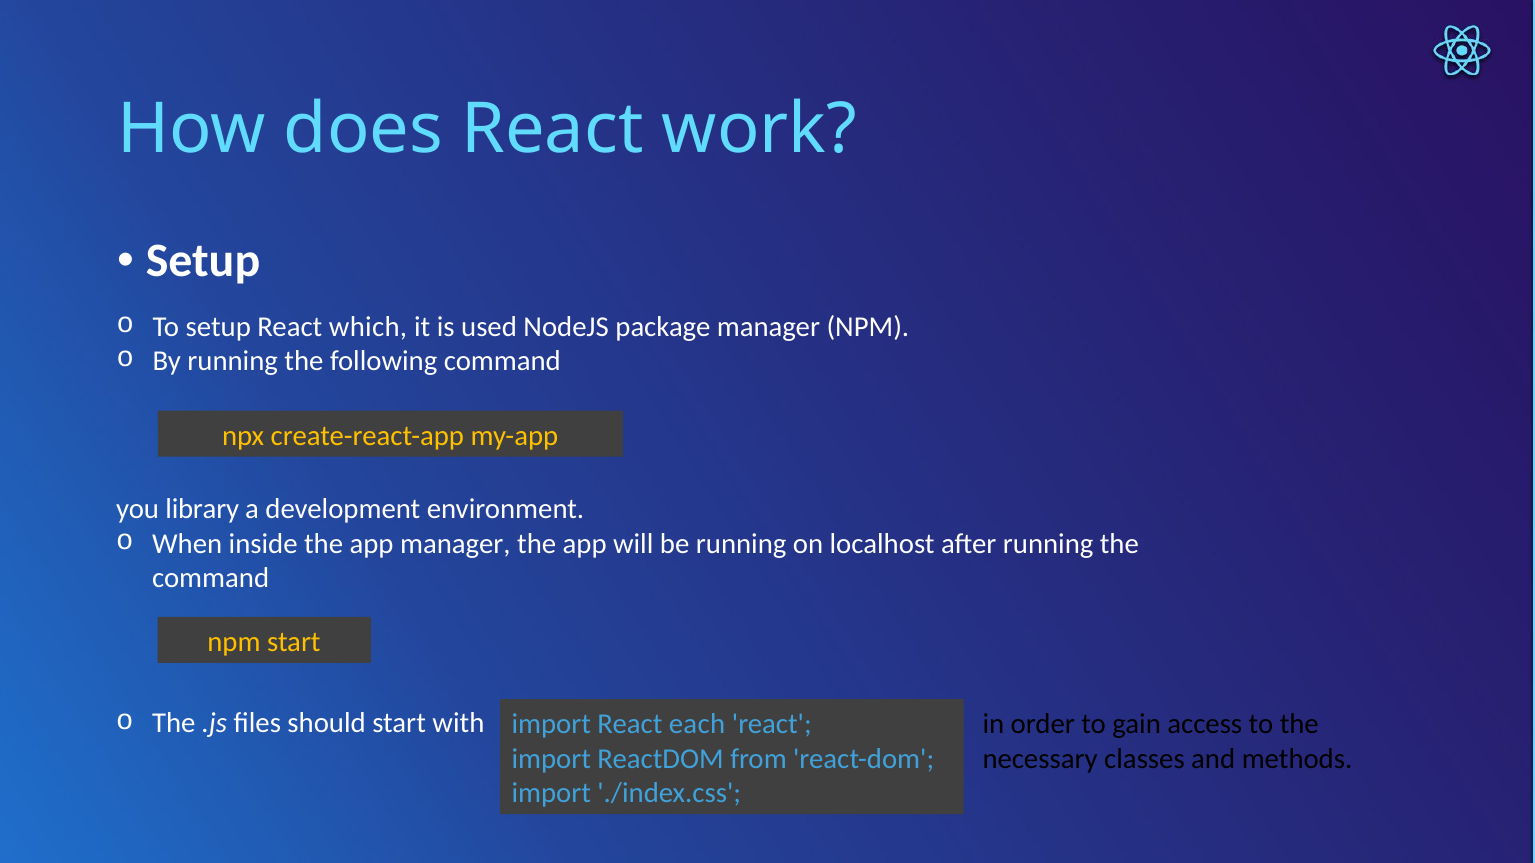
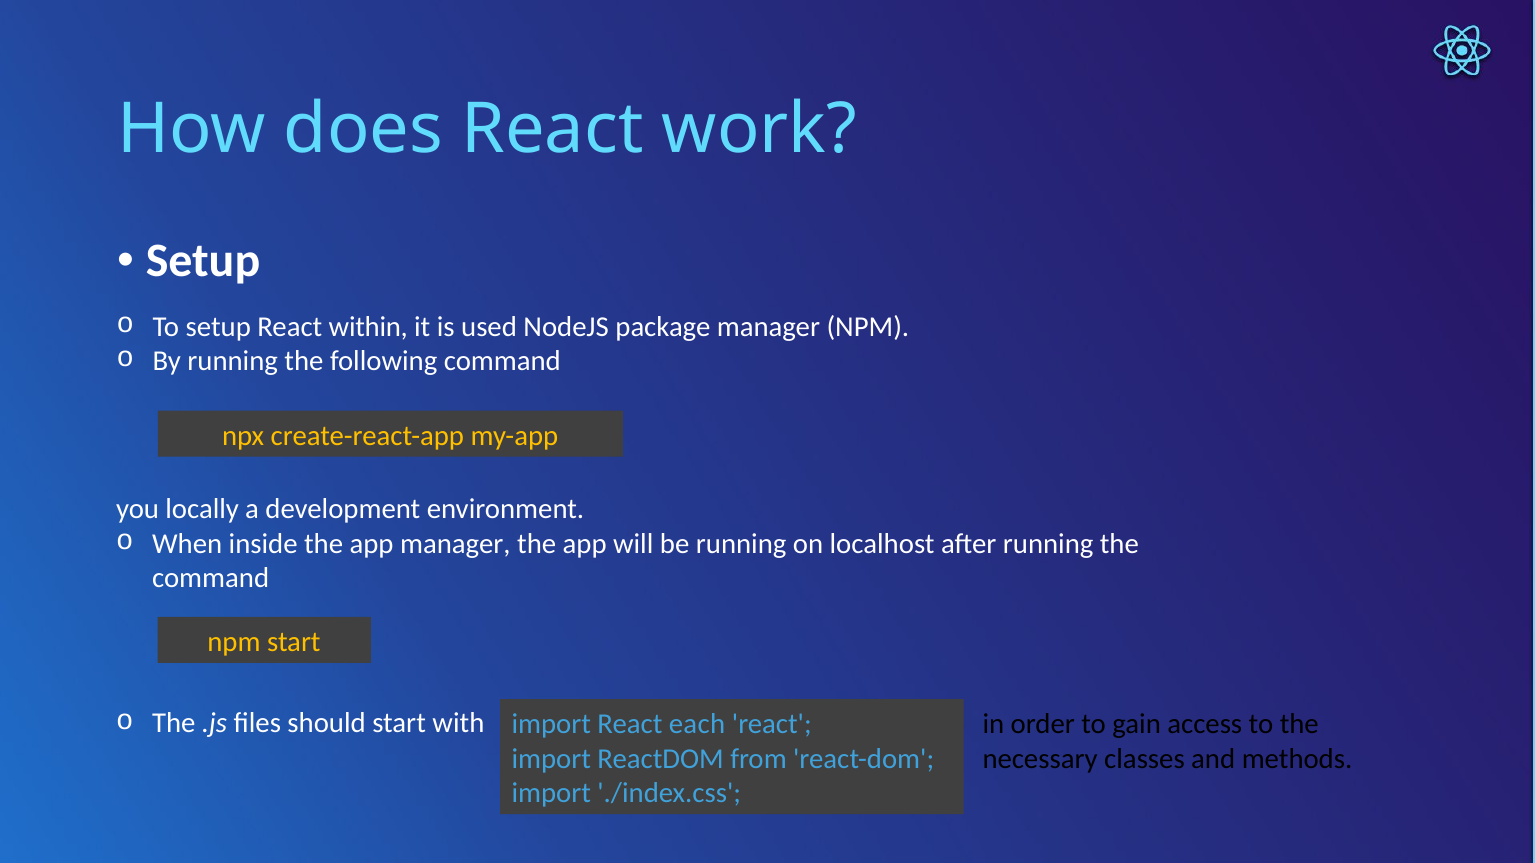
which: which -> within
library: library -> locally
